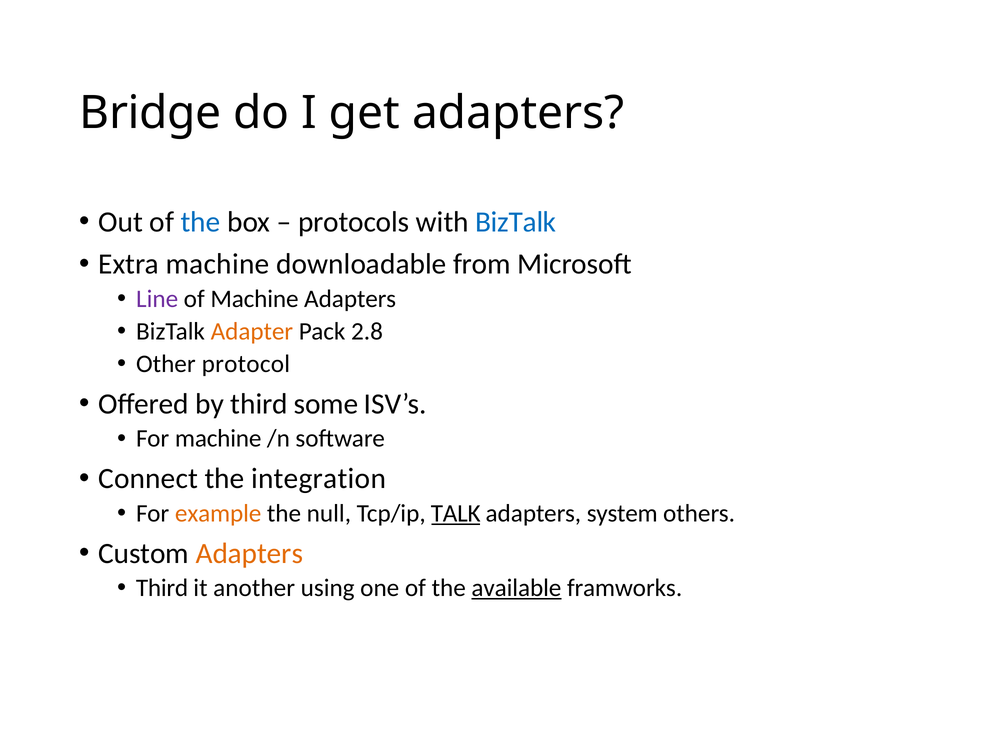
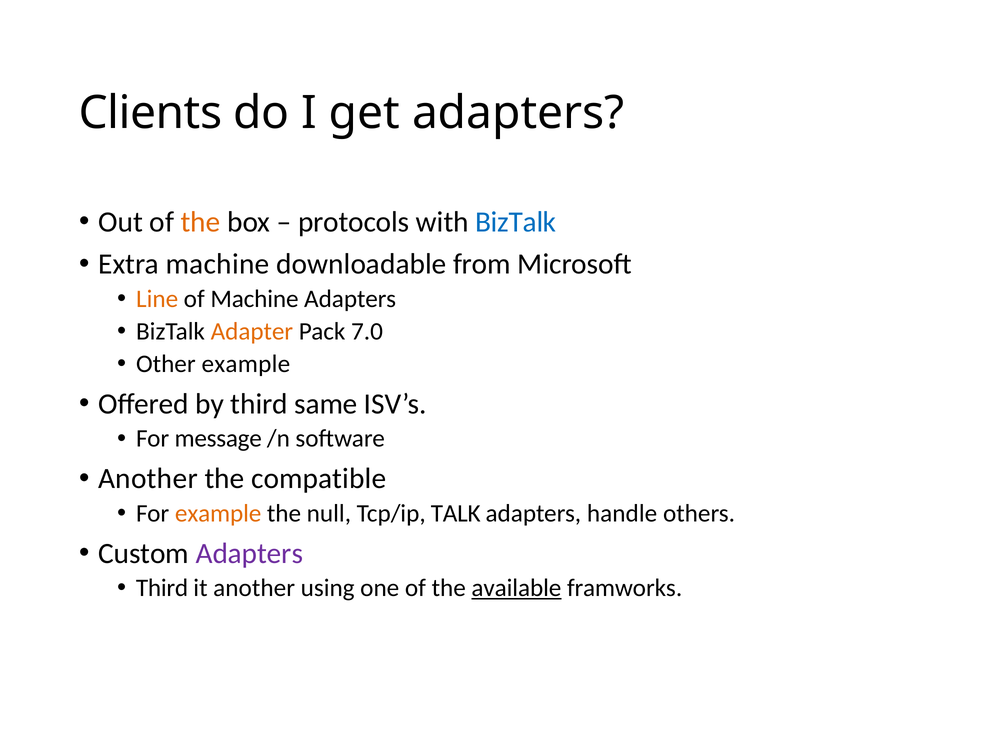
Bridge: Bridge -> Clients
the at (201, 222) colour: blue -> orange
Line colour: purple -> orange
2.8: 2.8 -> 7.0
Other protocol: protocol -> example
some: some -> same
For machine: machine -> message
Connect at (148, 479): Connect -> Another
integration: integration -> compatible
TALK underline: present -> none
system: system -> handle
Adapters at (249, 553) colour: orange -> purple
